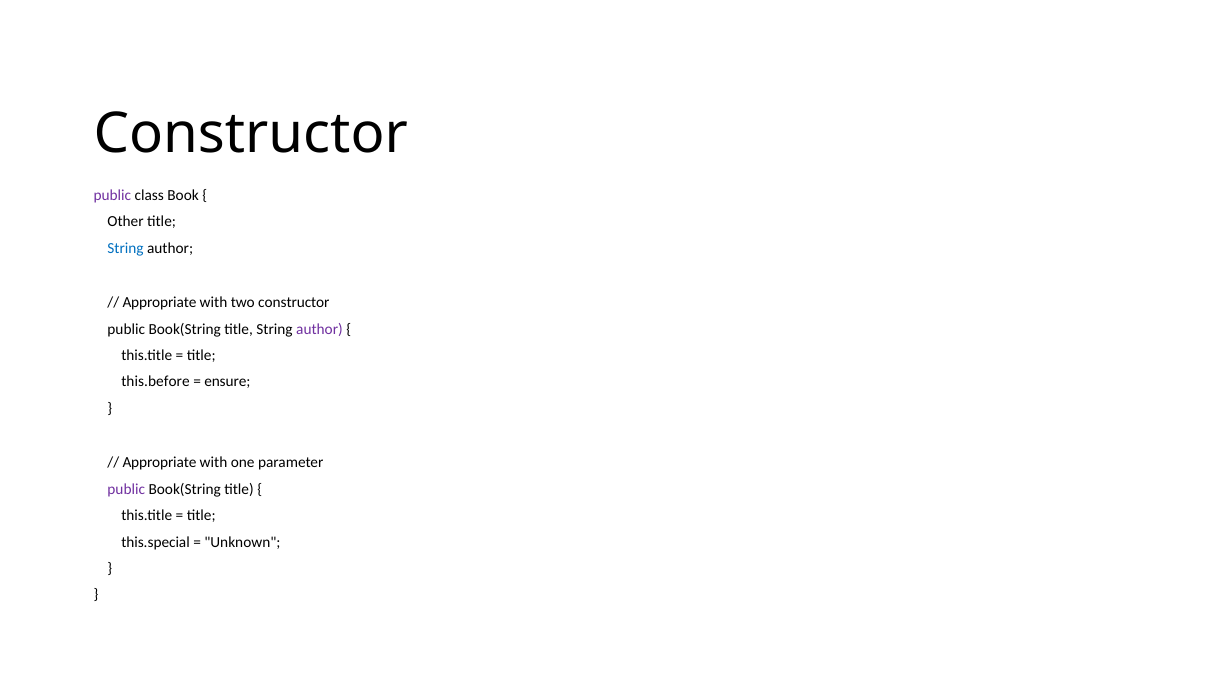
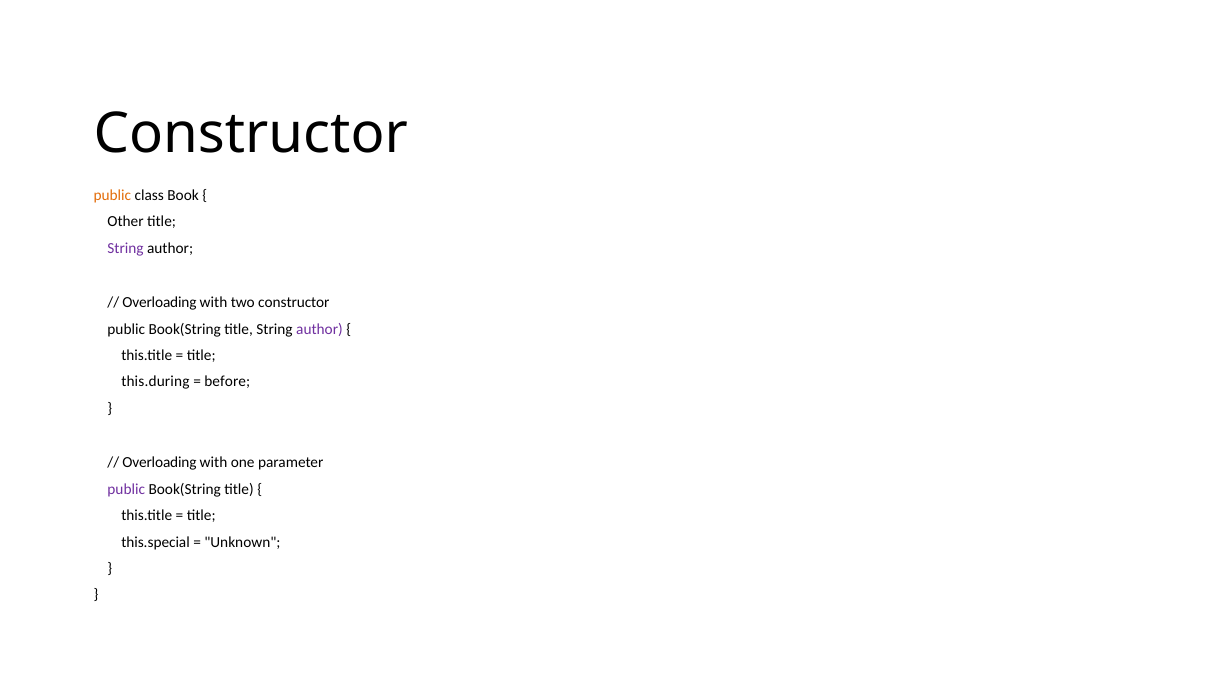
public at (112, 195) colour: purple -> orange
String at (126, 248) colour: blue -> purple
Appropriate at (159, 303): Appropriate -> Overloading
this.before: this.before -> this.during
ensure: ensure -> before
Appropriate at (159, 463): Appropriate -> Overloading
